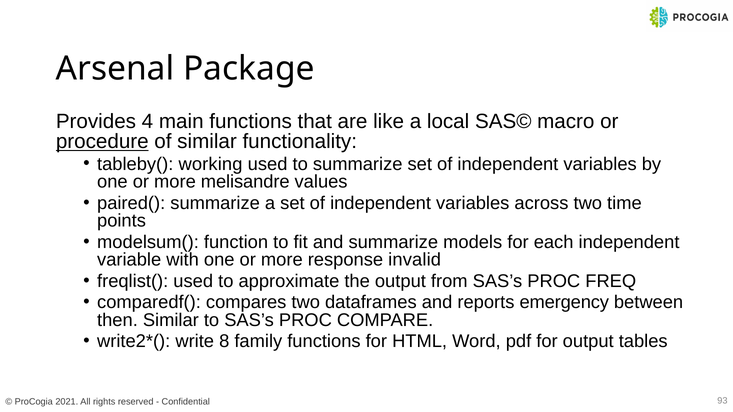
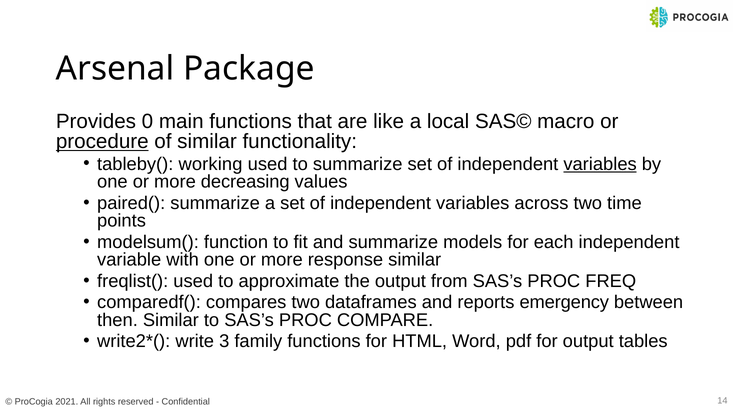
4: 4 -> 0
variables at (600, 164) underline: none -> present
melisandre: melisandre -> decreasing
response invalid: invalid -> similar
8: 8 -> 3
93: 93 -> 14
